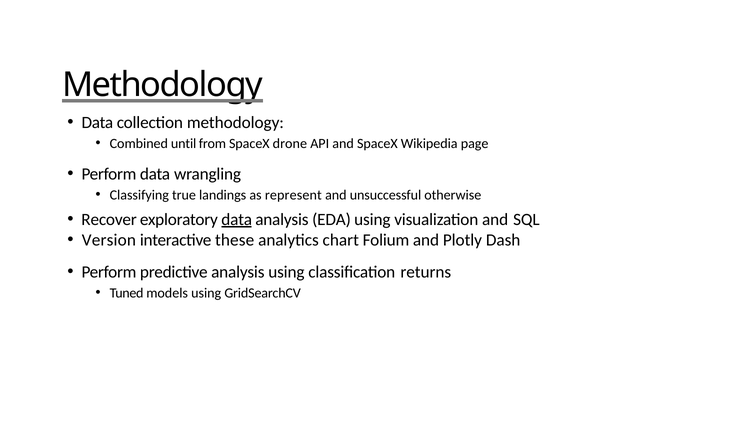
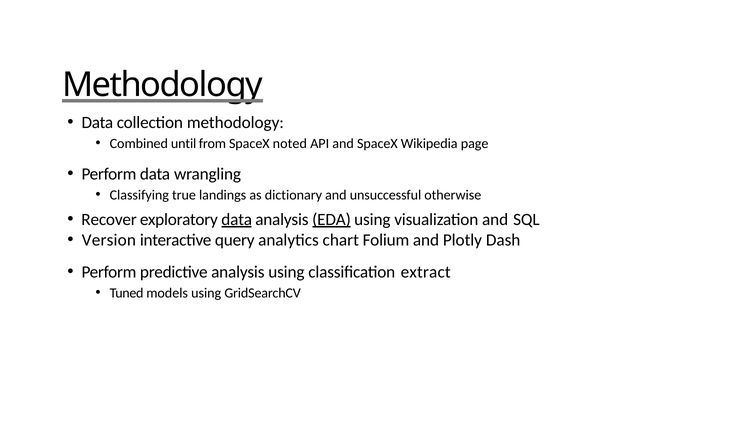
drone: drone -> noted
represent: represent -> dictionary
EDA underline: none -> present
these: these -> query
returns: returns -> extract
